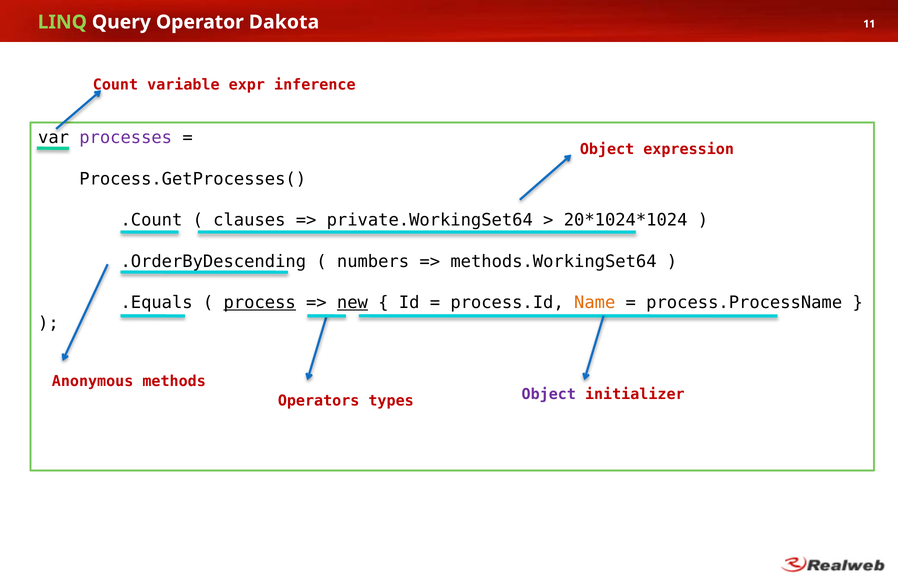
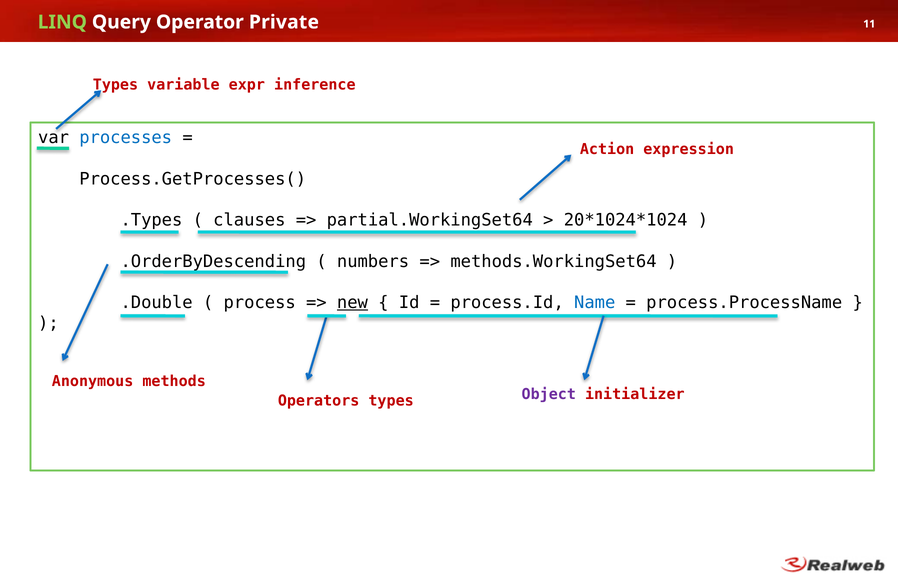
Dakota: Dakota -> Private
Count at (115, 85): Count -> Types
processes colour: purple -> blue
Object at (607, 149): Object -> Action
.Count: .Count -> .Types
private.WorkingSet64: private.WorkingSet64 -> partial.WorkingSet64
.Equals: .Equals -> .Double
process underline: present -> none
Name colour: orange -> blue
